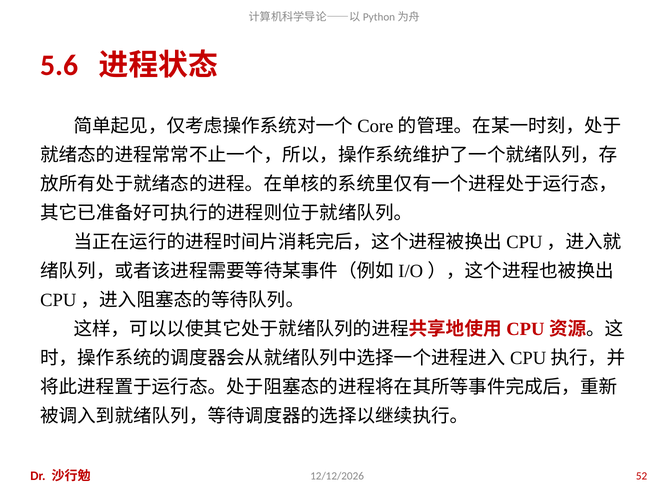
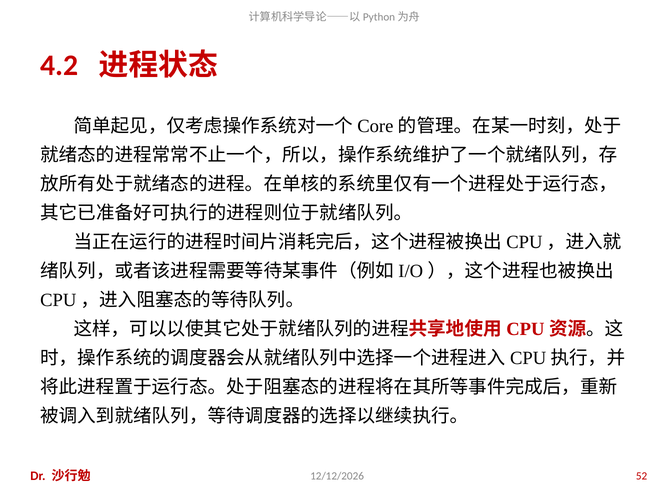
5.6: 5.6 -> 4.2
